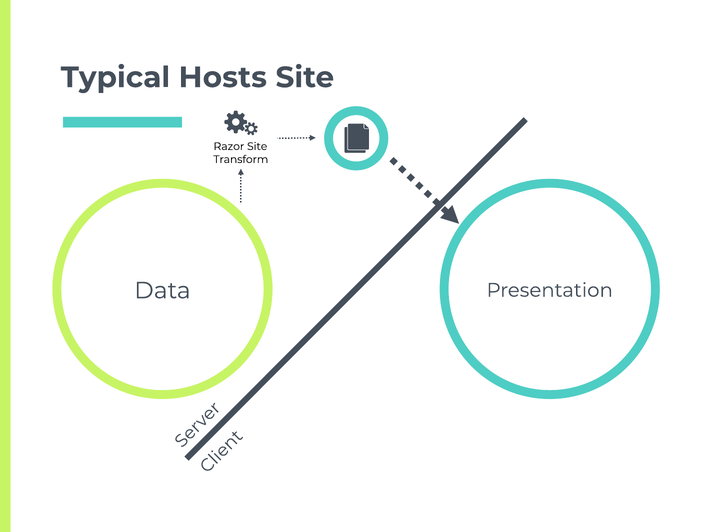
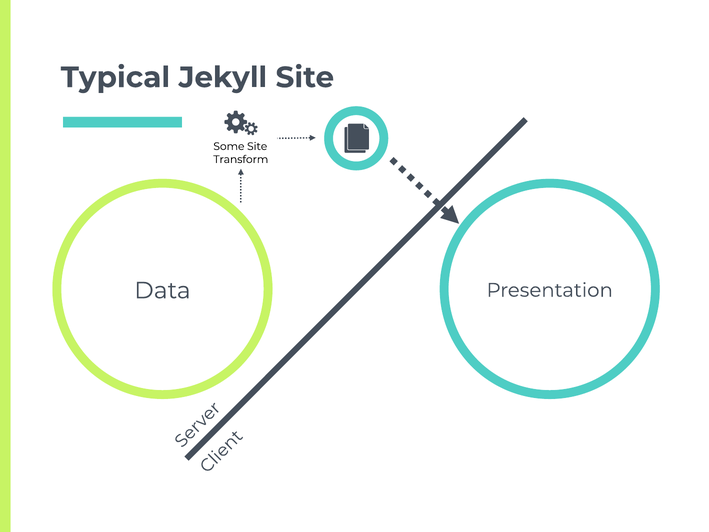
Hosts: Hosts -> Jekyll
Razor: Razor -> Some
